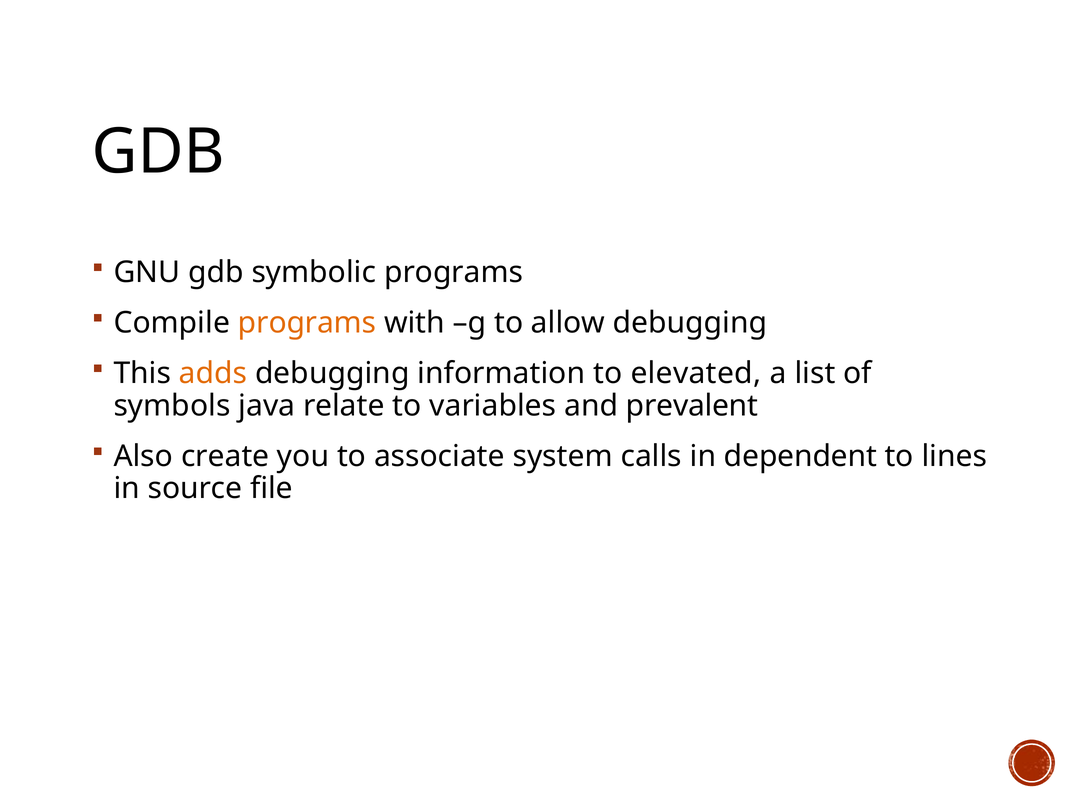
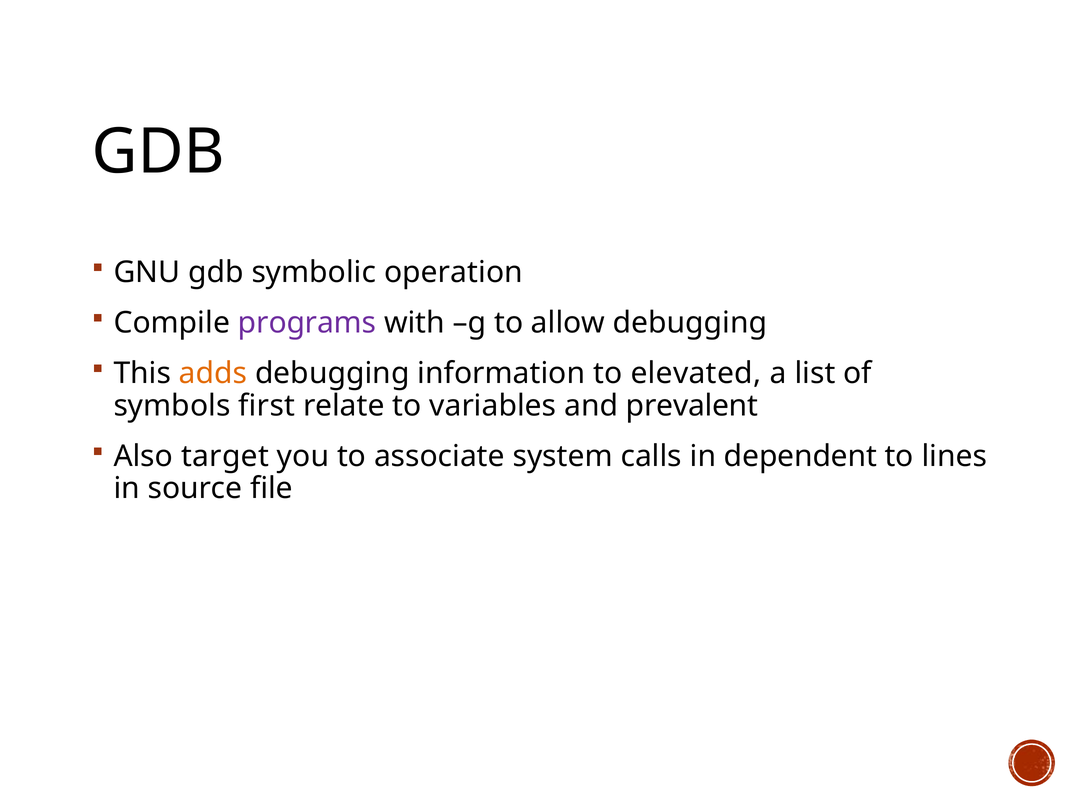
symbolic programs: programs -> operation
programs at (307, 323) colour: orange -> purple
java: java -> first
create: create -> target
